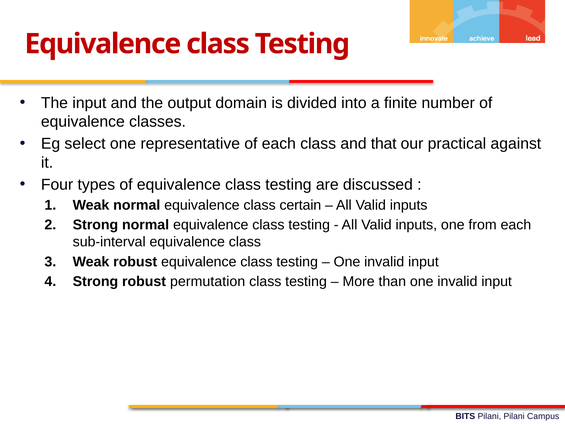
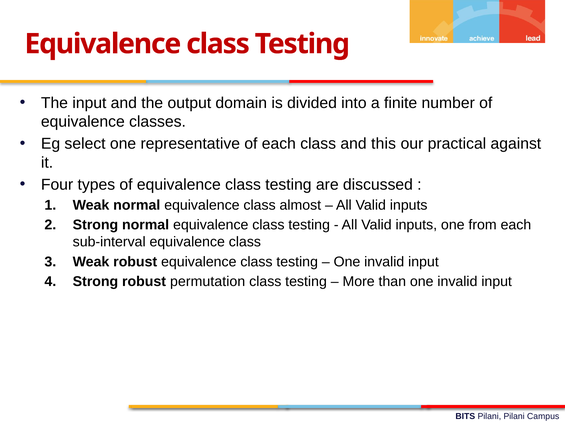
that: that -> this
certain: certain -> almost
